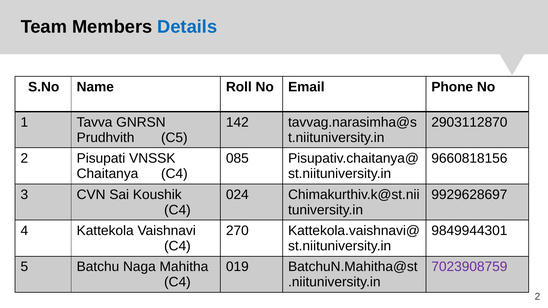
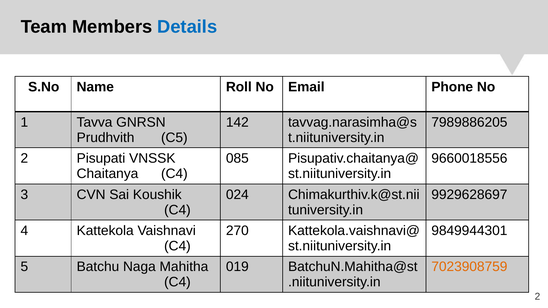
2903112870: 2903112870 -> 7989886205
9660818156: 9660818156 -> 9660018556
7023908759 colour: purple -> orange
